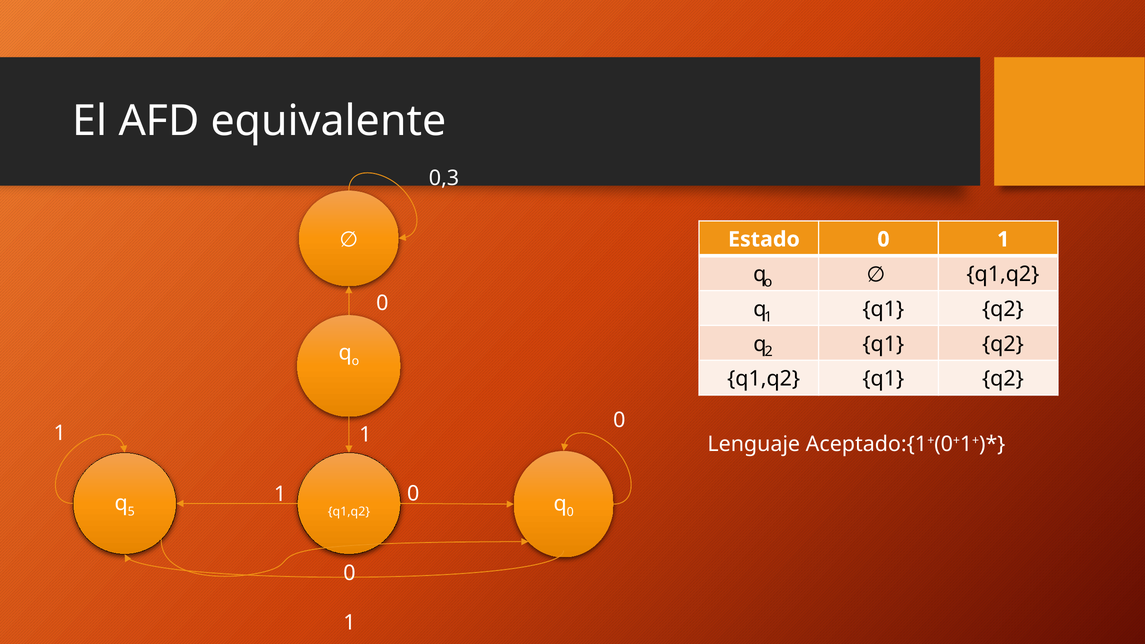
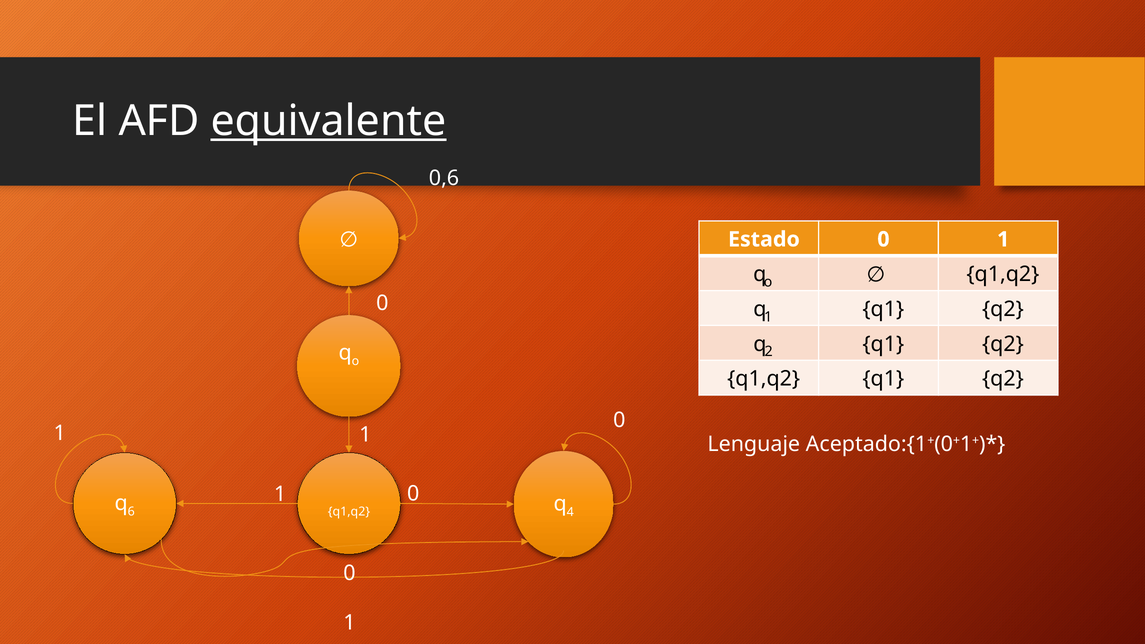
equivalente underline: none -> present
0,3: 0,3 -> 0,6
5: 5 -> 6
q 0: 0 -> 4
